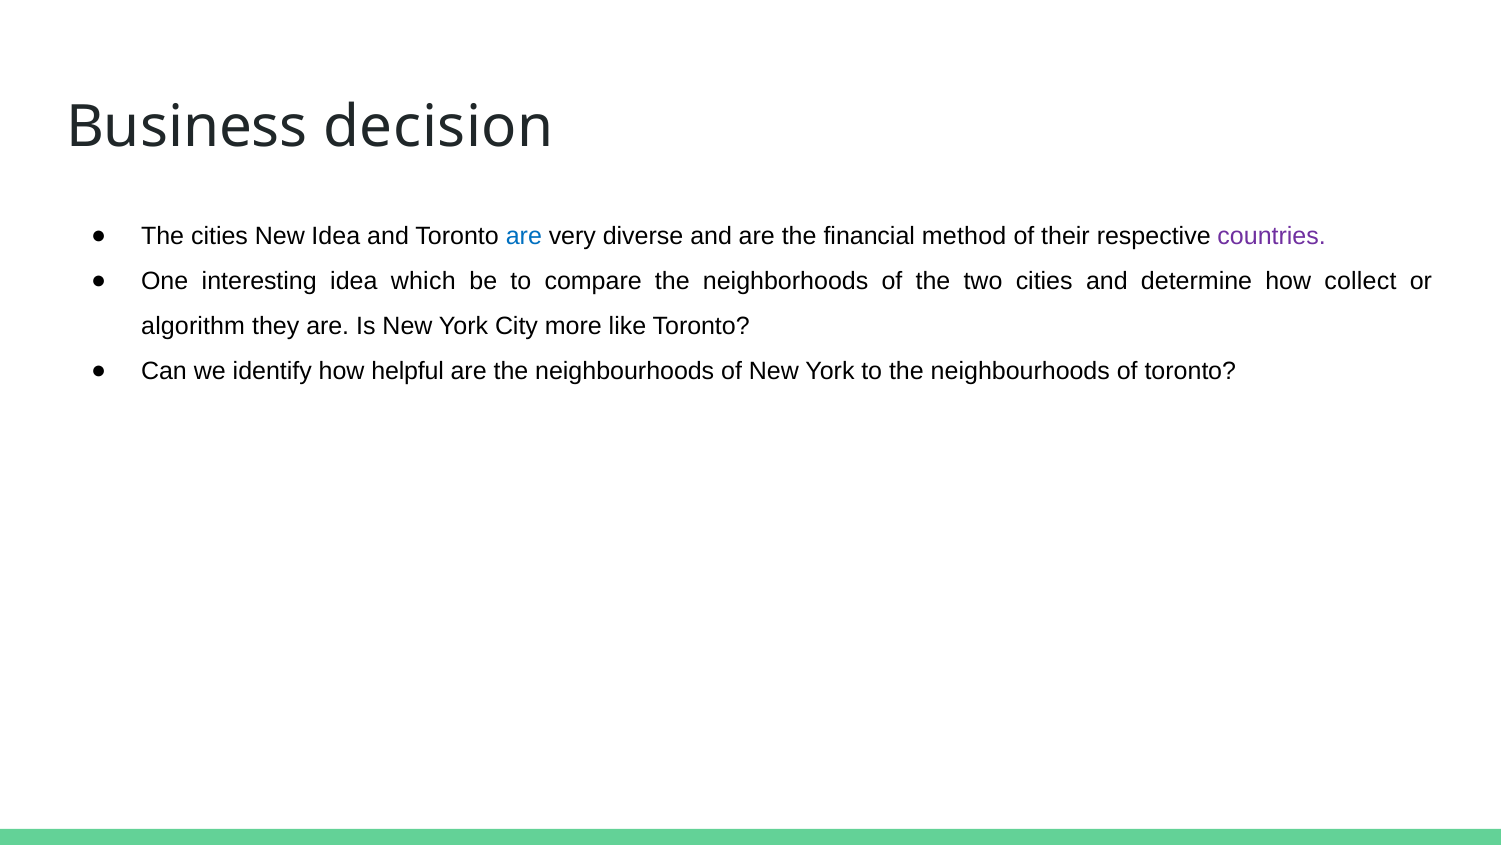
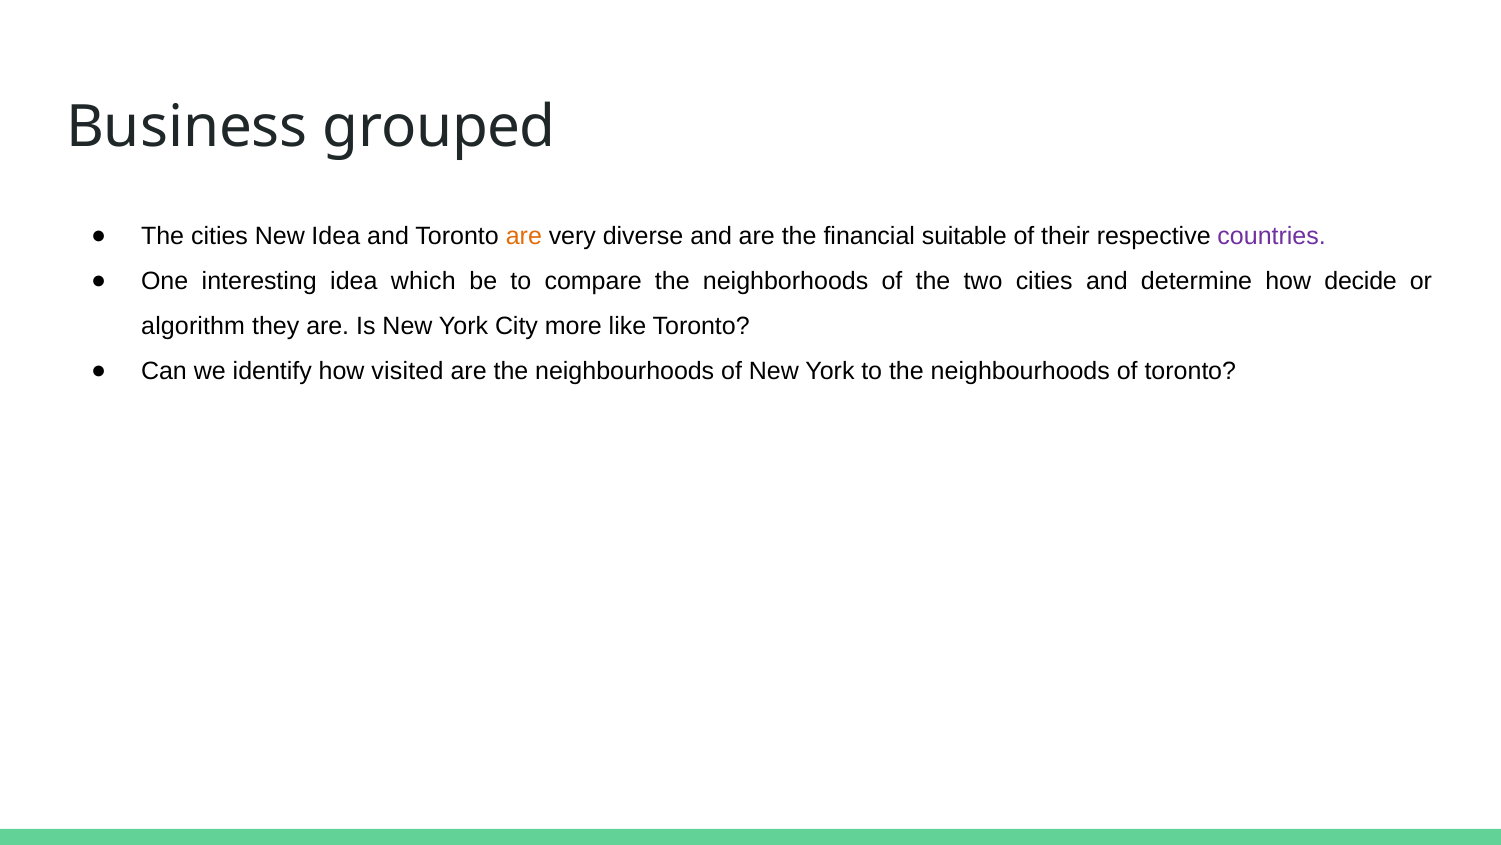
decision: decision -> grouped
are at (524, 236) colour: blue -> orange
method: method -> suitable
collect: collect -> decide
helpful: helpful -> visited
